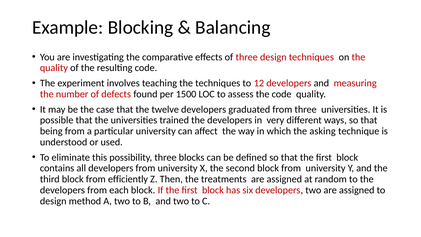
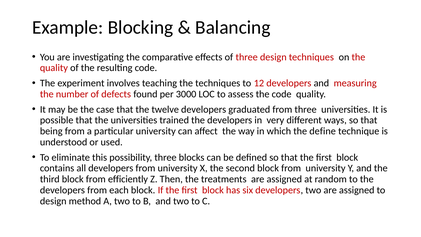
1500: 1500 -> 3000
asking: asking -> define
